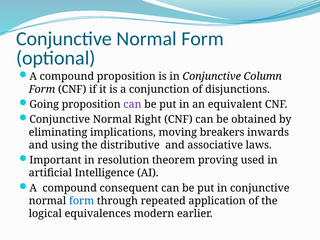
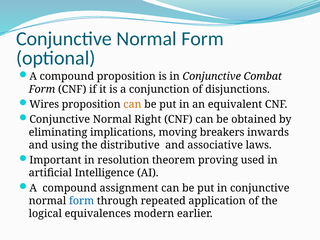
Column: Column -> Combat
Going: Going -> Wires
can at (132, 104) colour: purple -> orange
consequent: consequent -> assignment
